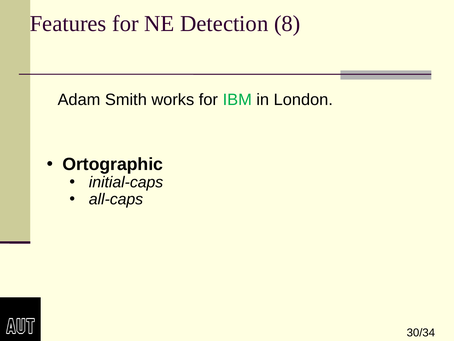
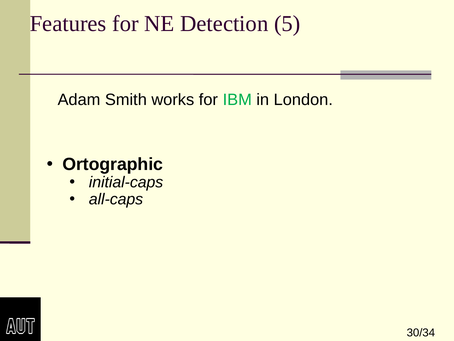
8: 8 -> 5
